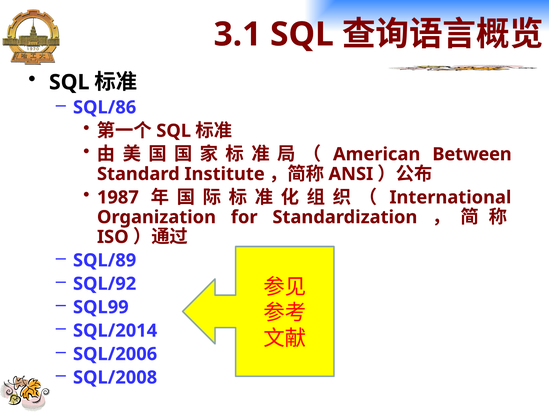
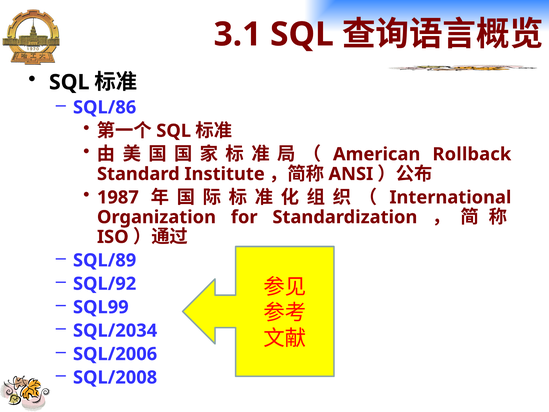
Between: Between -> Rollback
SQL/2014: SQL/2014 -> SQL/2034
